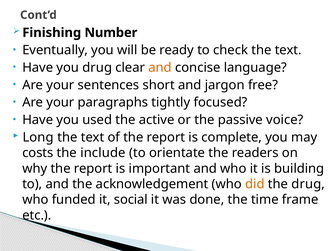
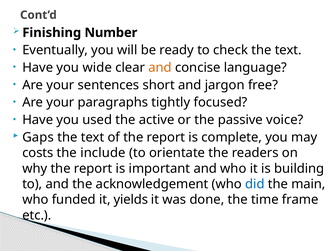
you drug: drug -> wide
Long: Long -> Gaps
did colour: orange -> blue
the drug: drug -> main
social: social -> yields
